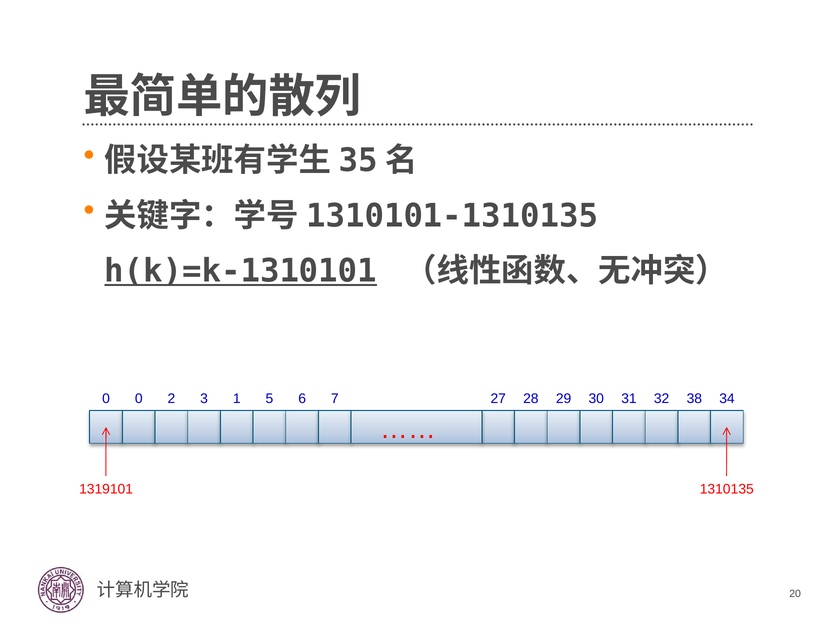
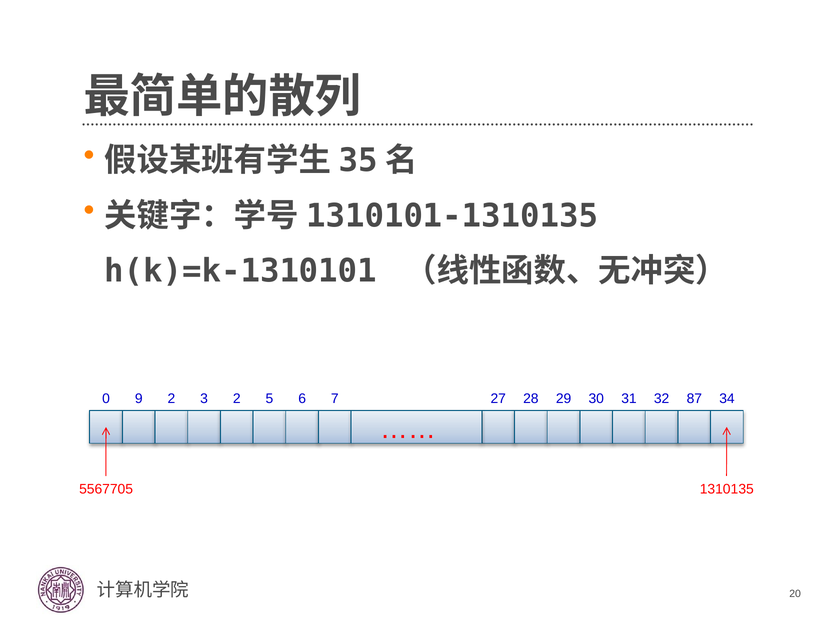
h(k)=k-1310101 underline: present -> none
0 0: 0 -> 9
3 1: 1 -> 2
38: 38 -> 87
1319101: 1319101 -> 5567705
